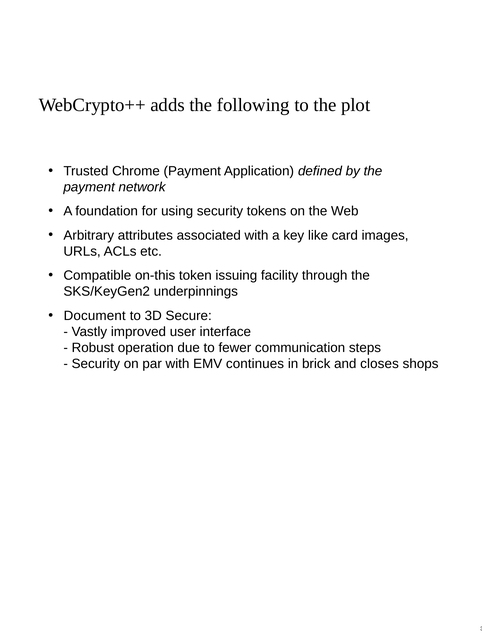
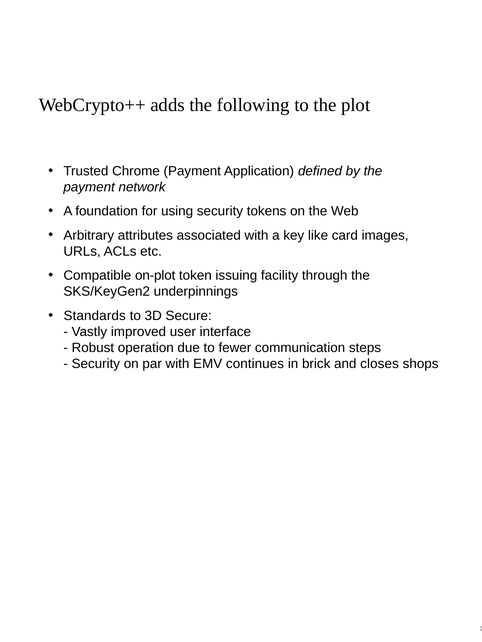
on-this: on-this -> on-plot
Document: Document -> Standards
